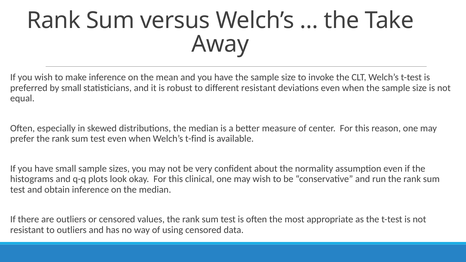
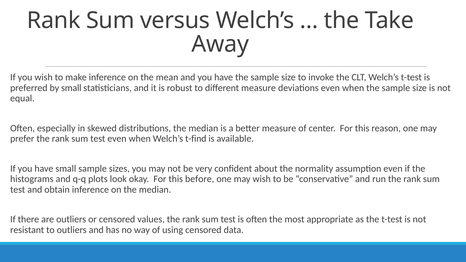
different resistant: resistant -> measure
clinical: clinical -> before
